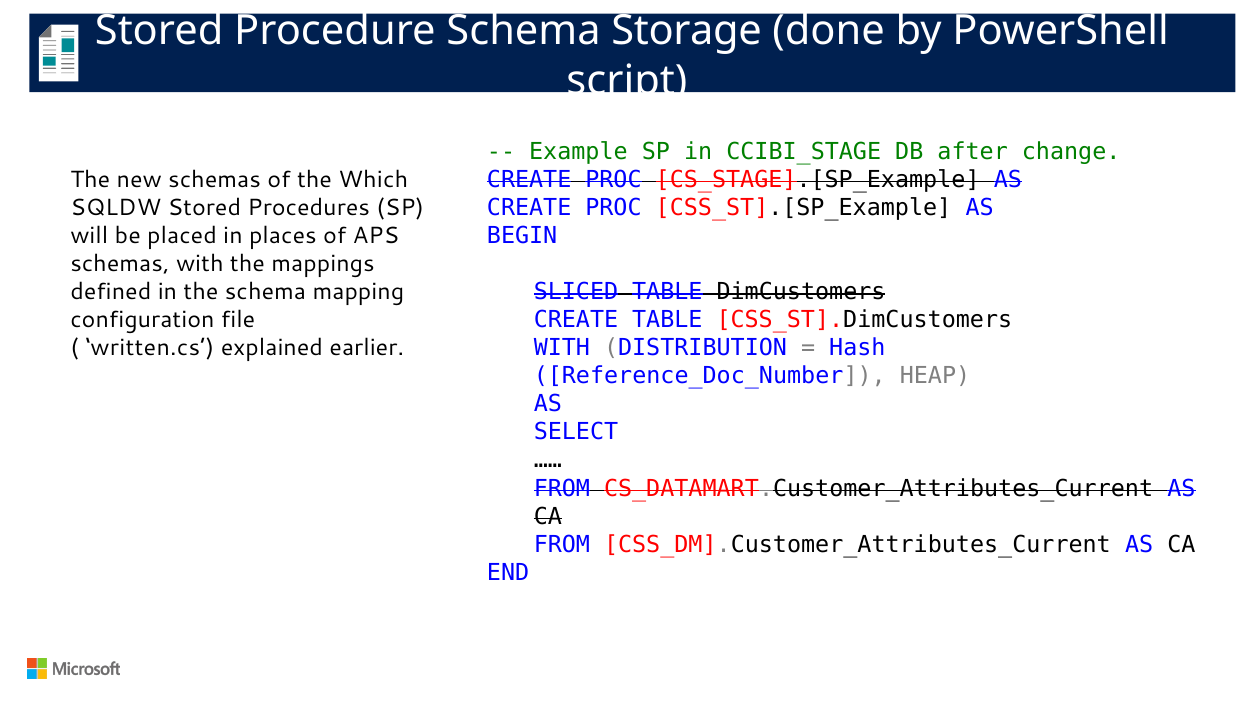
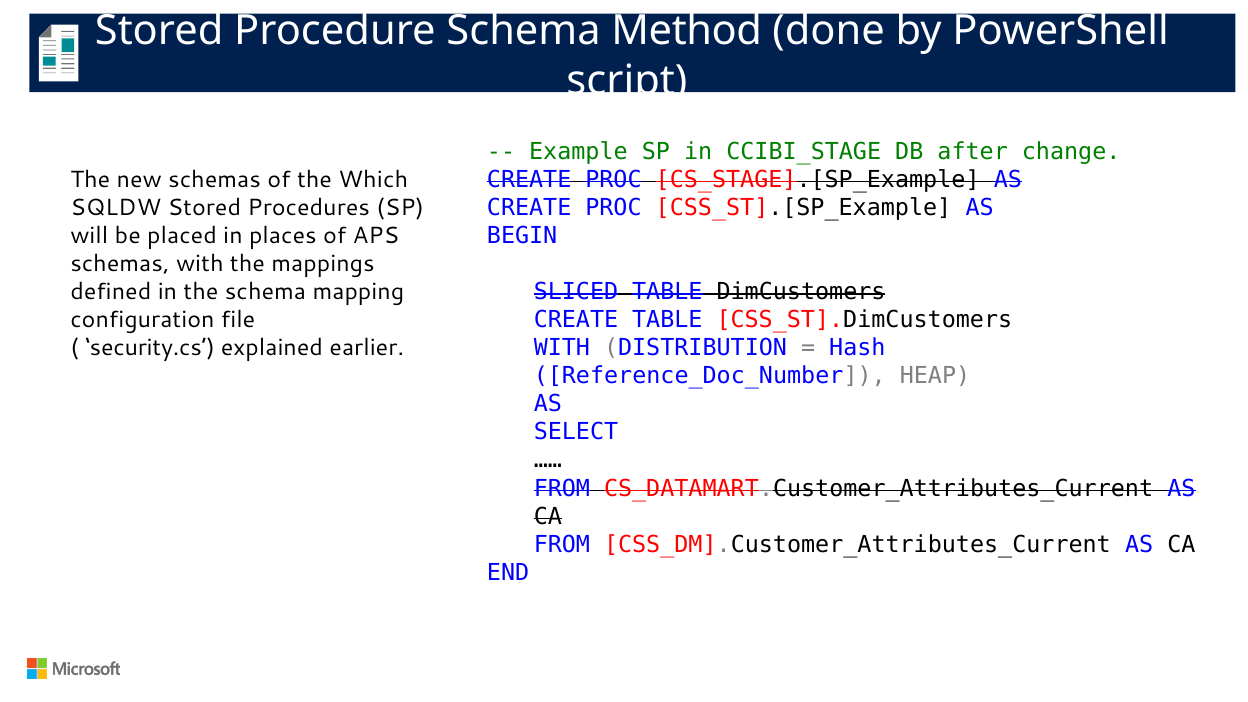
Storage: Storage -> Method
written.cs: written.cs -> security.cs
